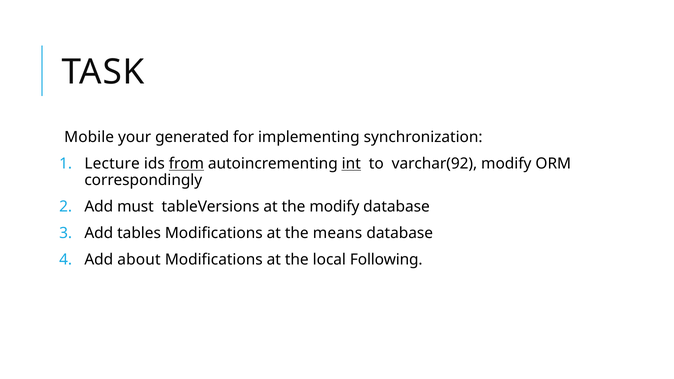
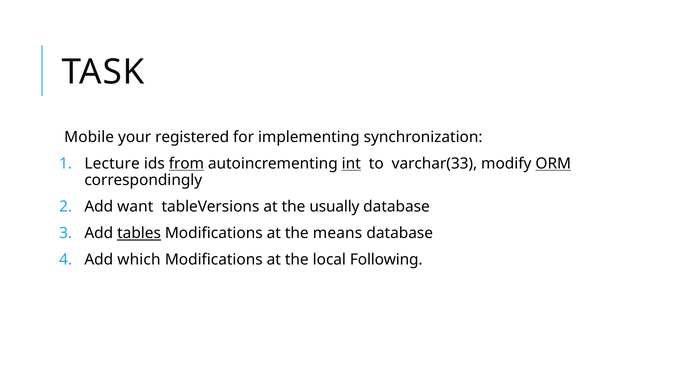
generated: generated -> registered
varchar(92: varchar(92 -> varchar(33
ORM underline: none -> present
must: must -> want
the modify: modify -> usually
tables underline: none -> present
about: about -> which
